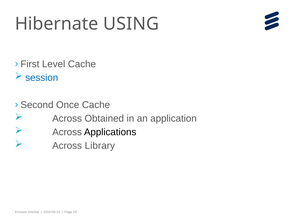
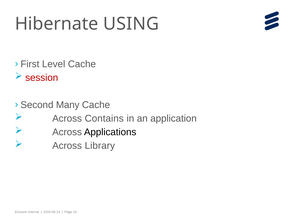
session colour: blue -> red
Once: Once -> Many
Obtained: Obtained -> Contains
